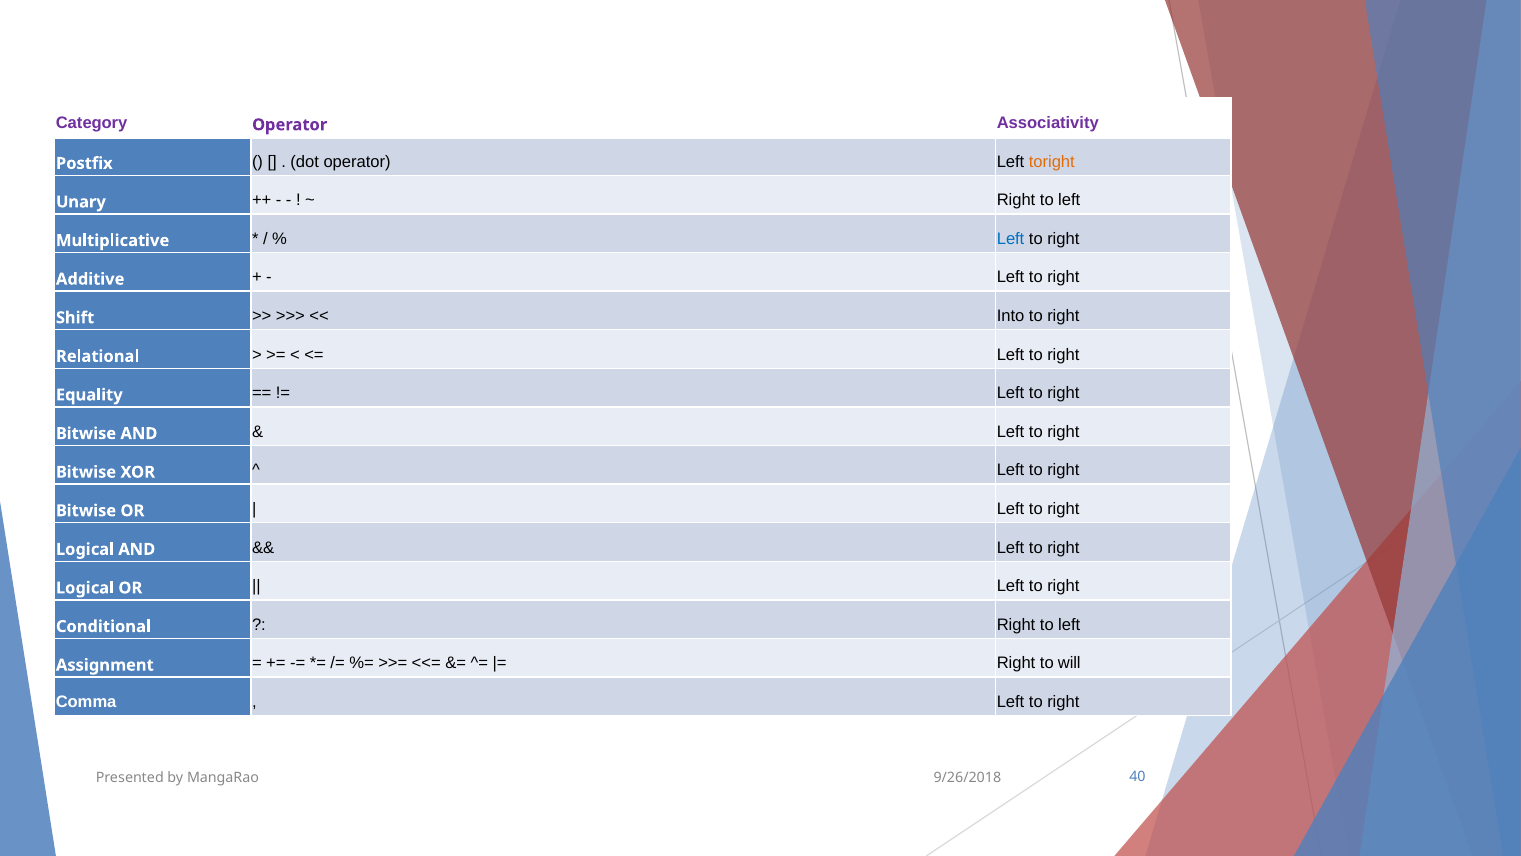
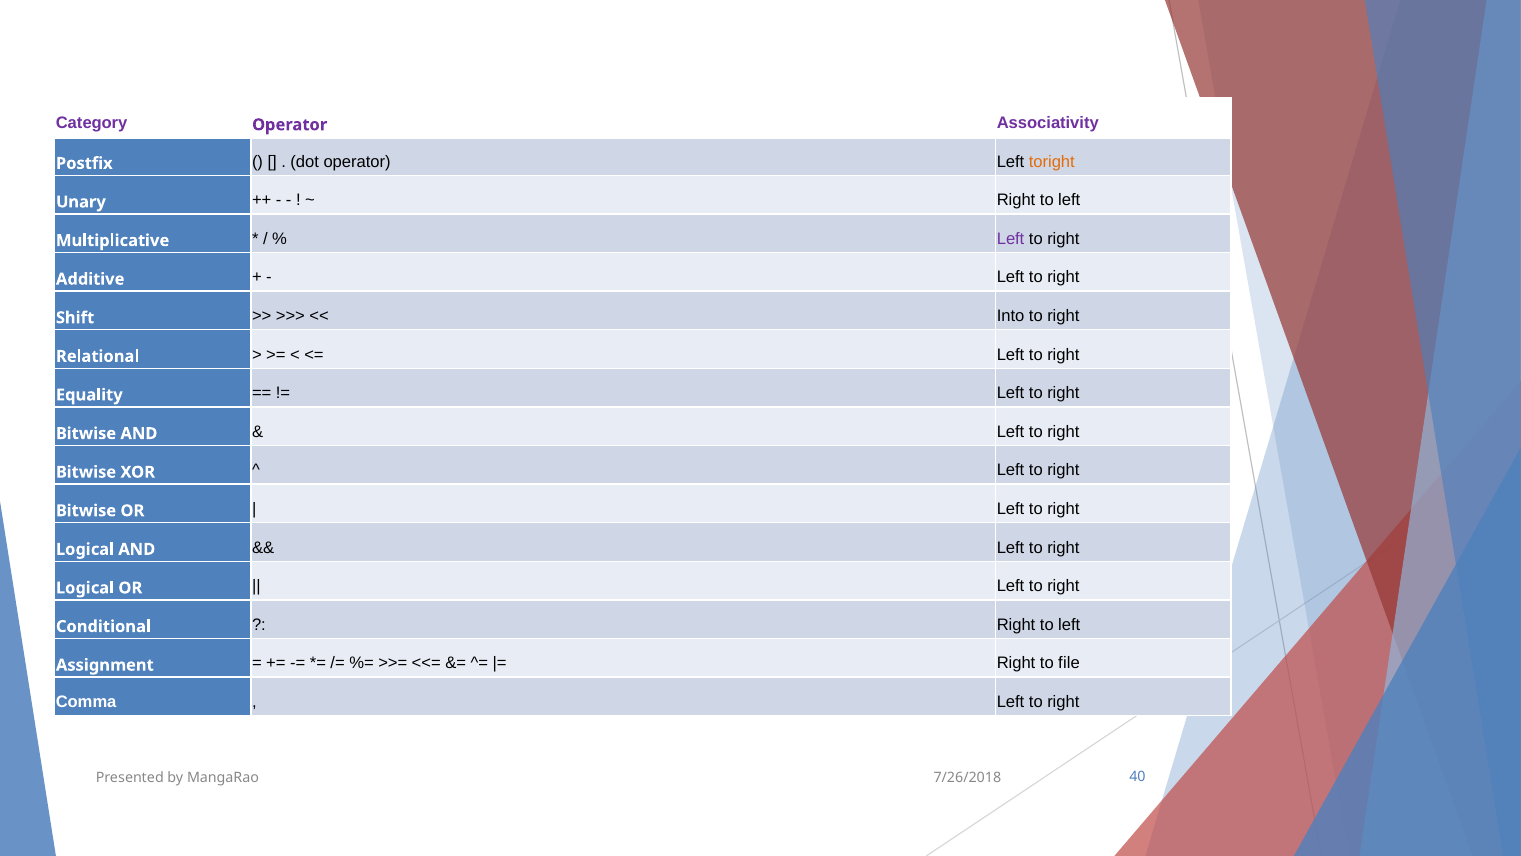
Left at (1011, 239) colour: blue -> purple
will: will -> file
9/26/2018: 9/26/2018 -> 7/26/2018
